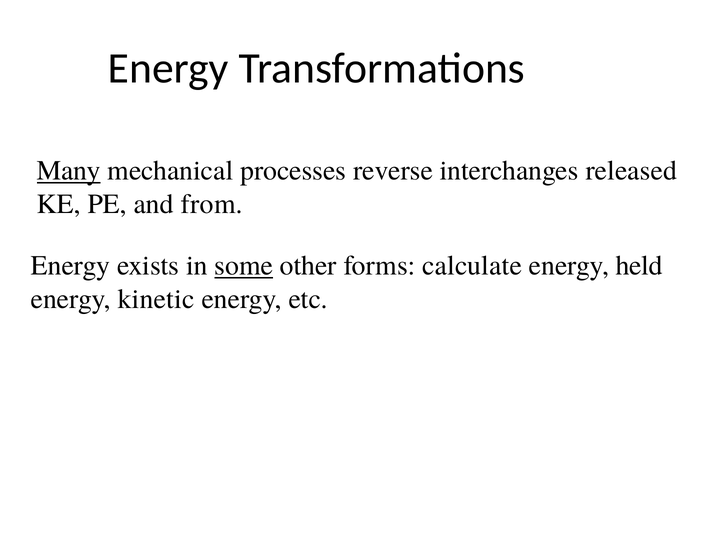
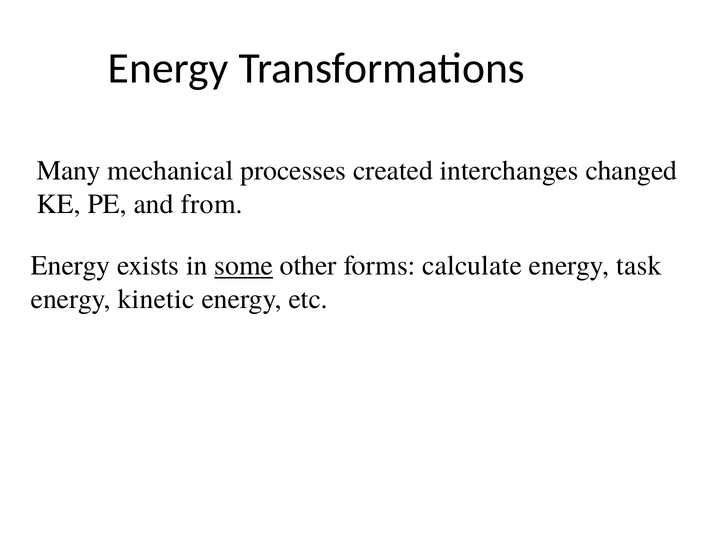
Many underline: present -> none
reverse: reverse -> created
released: released -> changed
held: held -> task
